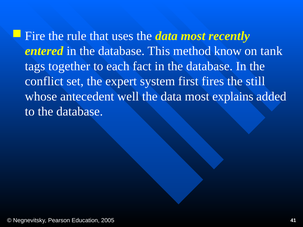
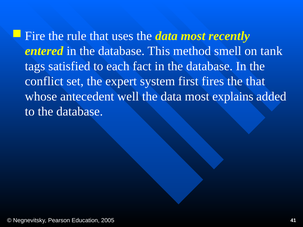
know: know -> smell
together: together -> satisfied
the still: still -> that
